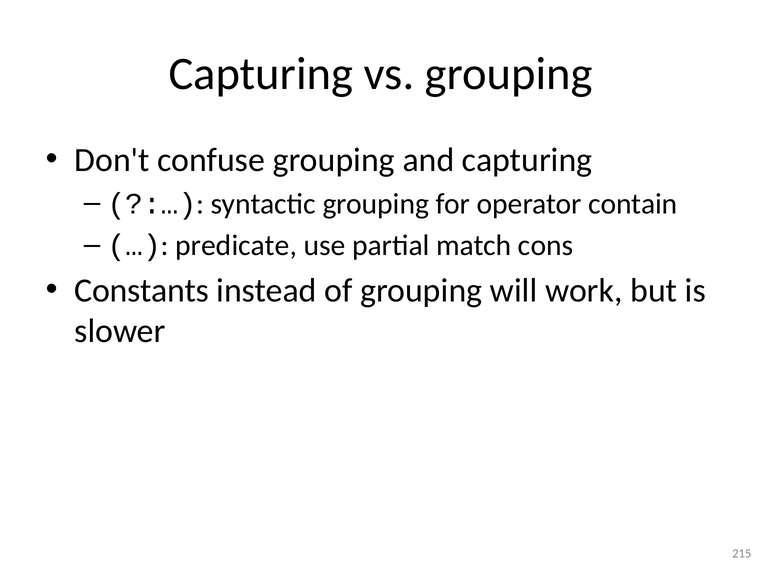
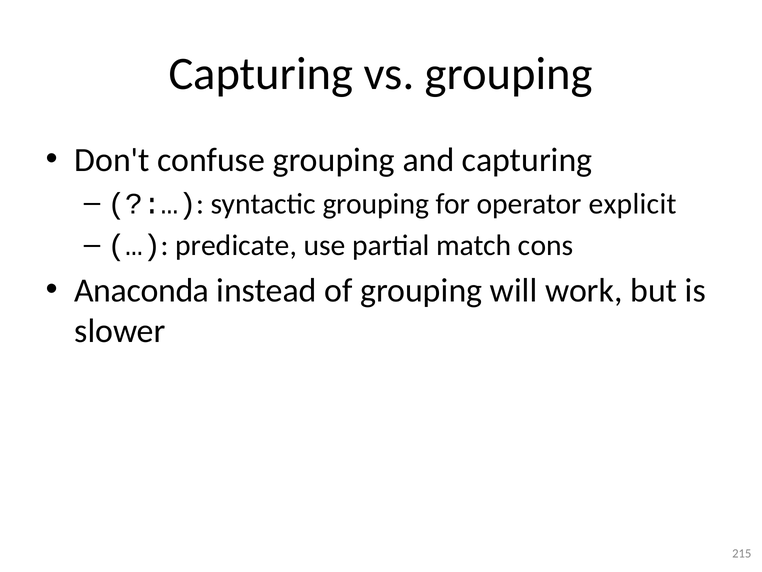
contain: contain -> explicit
Constants: Constants -> Anaconda
